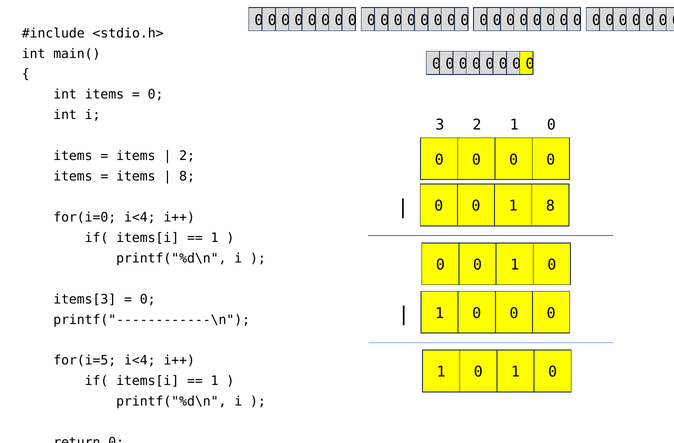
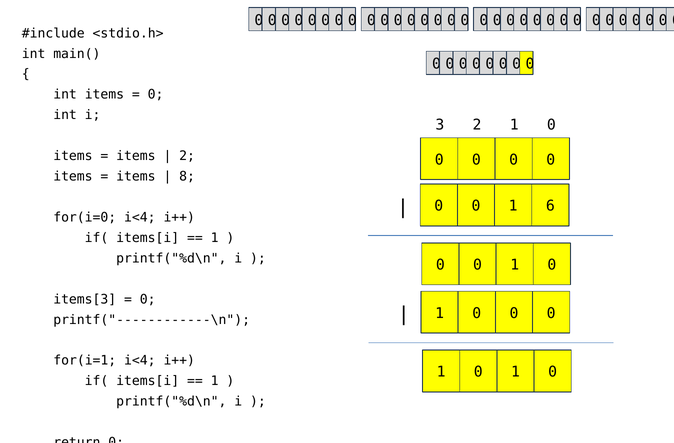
1 8: 8 -> 6
for(i=5: for(i=5 -> for(i=1
